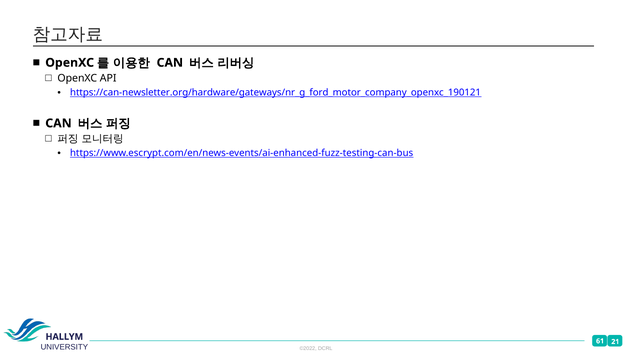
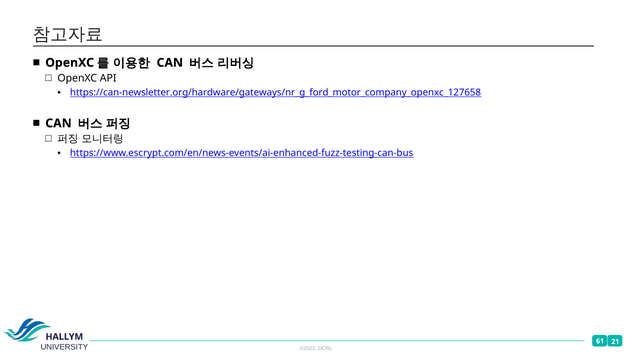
https://can-newsletter.org/hardware/gateways/nr_g_ford_motor_company_openxc_190121: https://can-newsletter.org/hardware/gateways/nr_g_ford_motor_company_openxc_190121 -> https://can-newsletter.org/hardware/gateways/nr_g_ford_motor_company_openxc_127658
